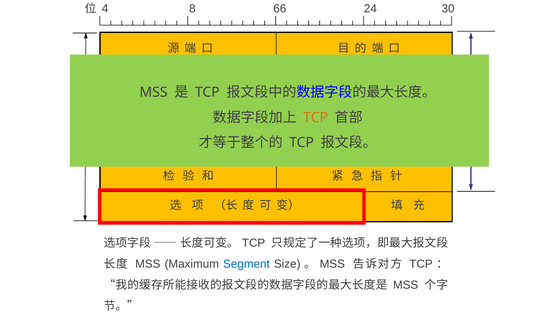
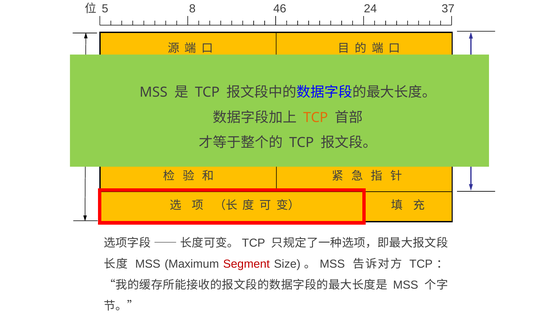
4: 4 -> 5
66: 66 -> 46
30: 30 -> 37
Segment colour: blue -> red
